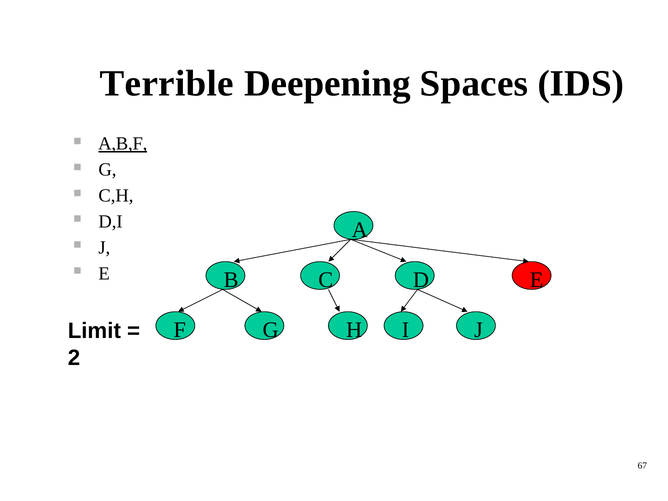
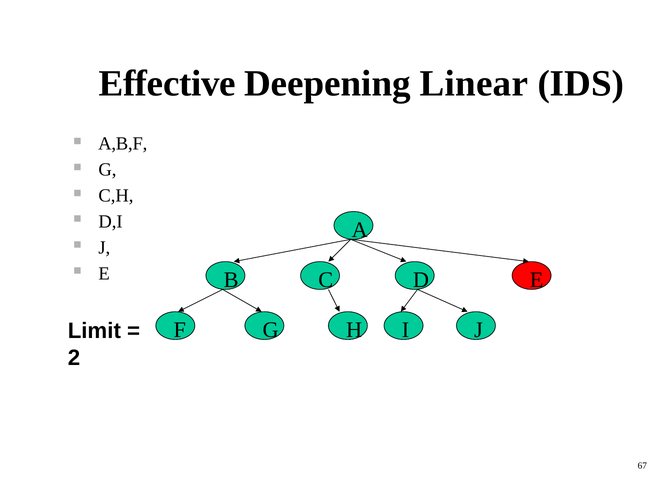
Terrible: Terrible -> Effective
Spaces: Spaces -> Linear
A,B,F underline: present -> none
